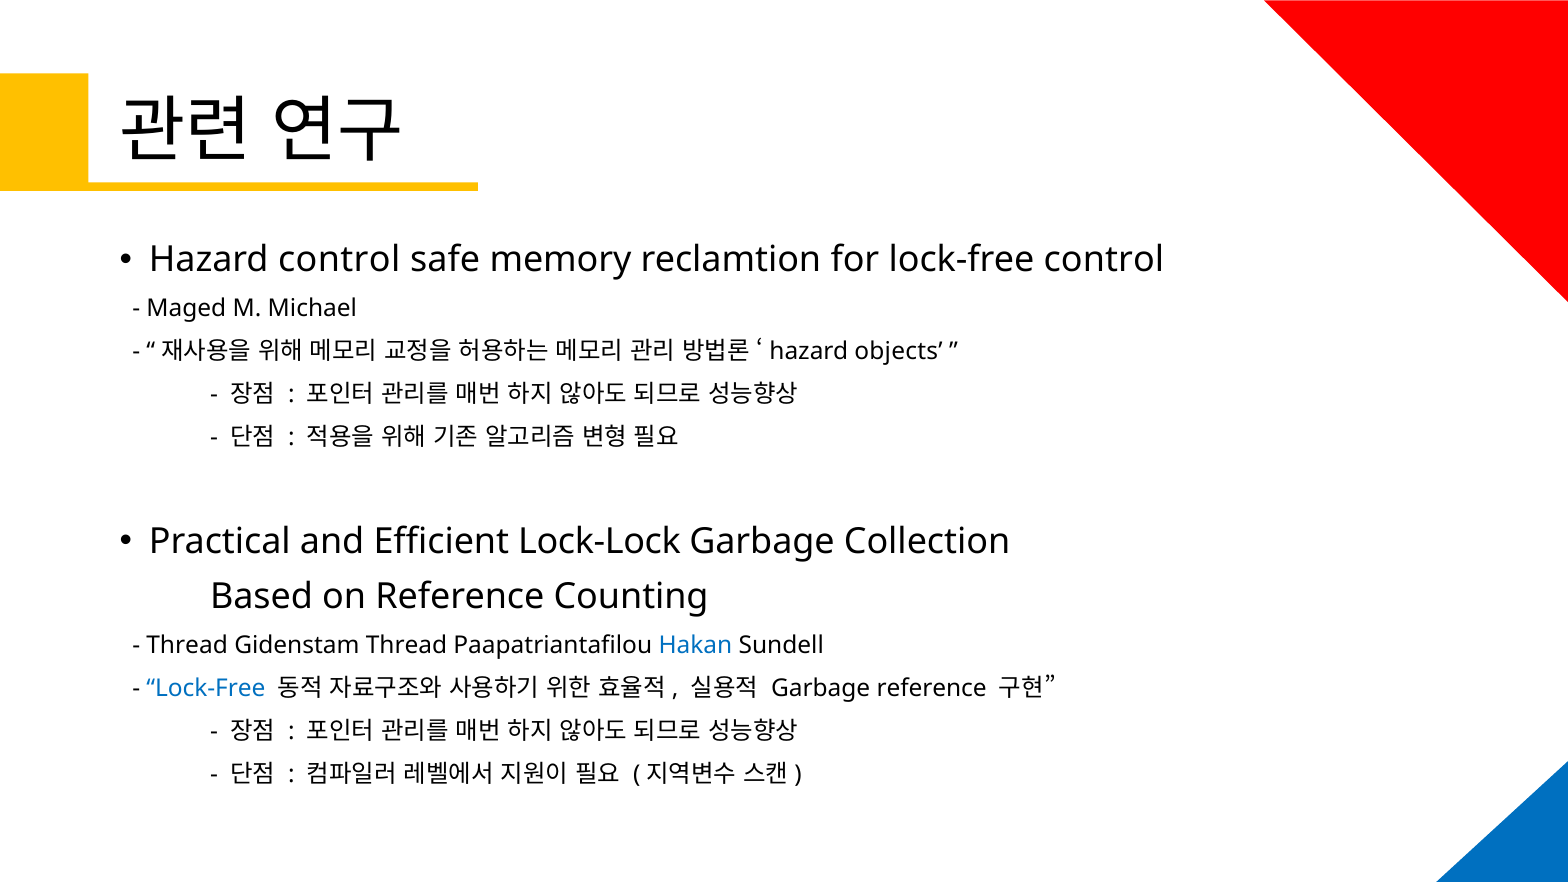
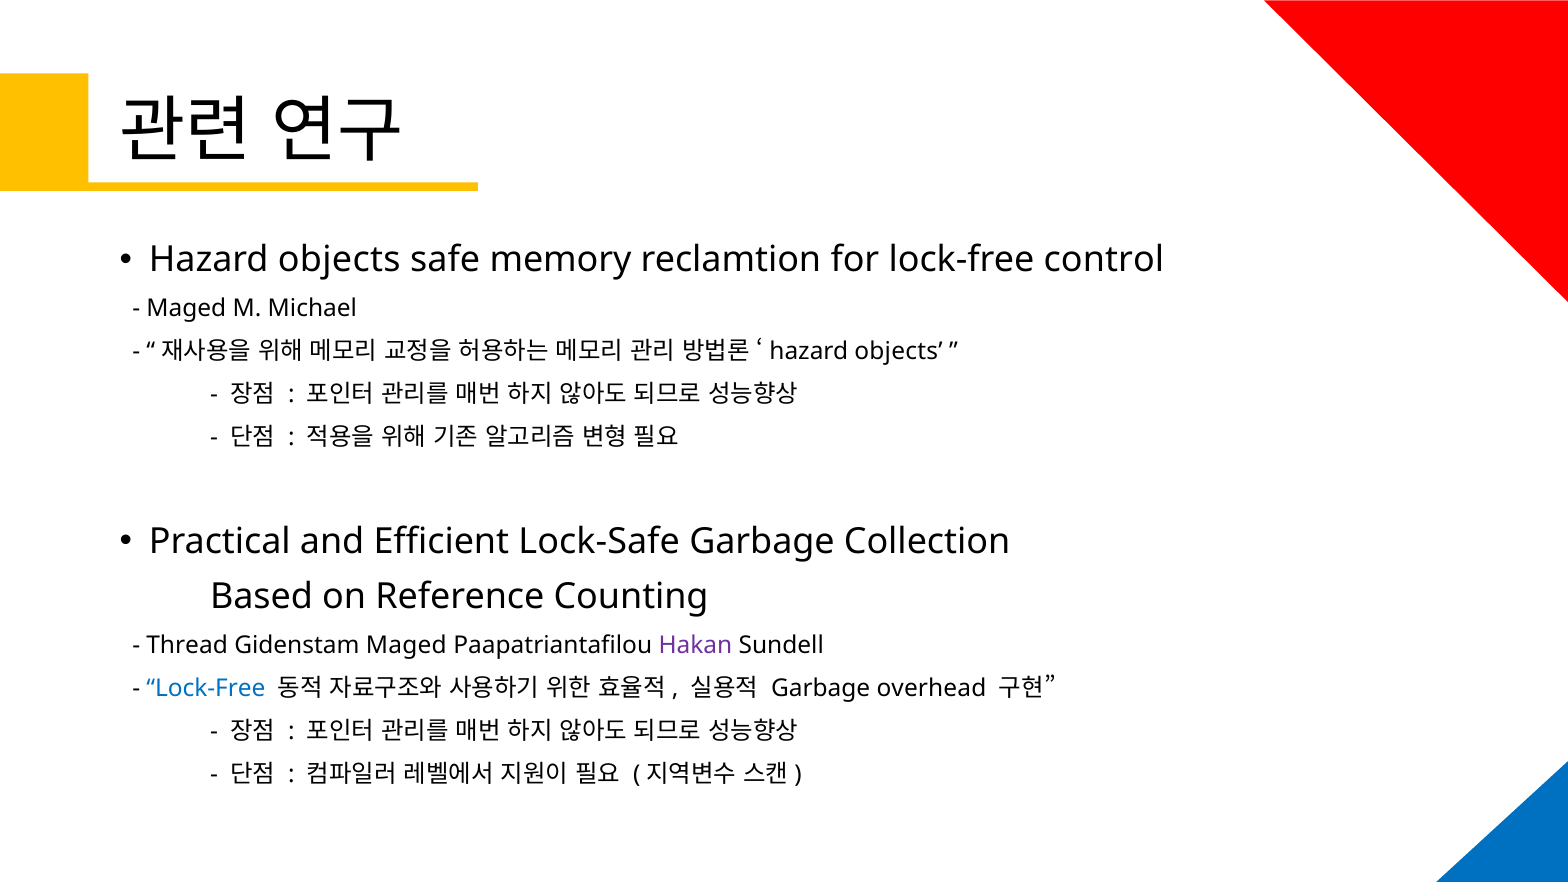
control at (339, 260): control -> objects
Lock-Lock: Lock-Lock -> Lock-Safe
Gidenstam Thread: Thread -> Maged
Hakan colour: blue -> purple
Garbage reference: reference -> overhead
